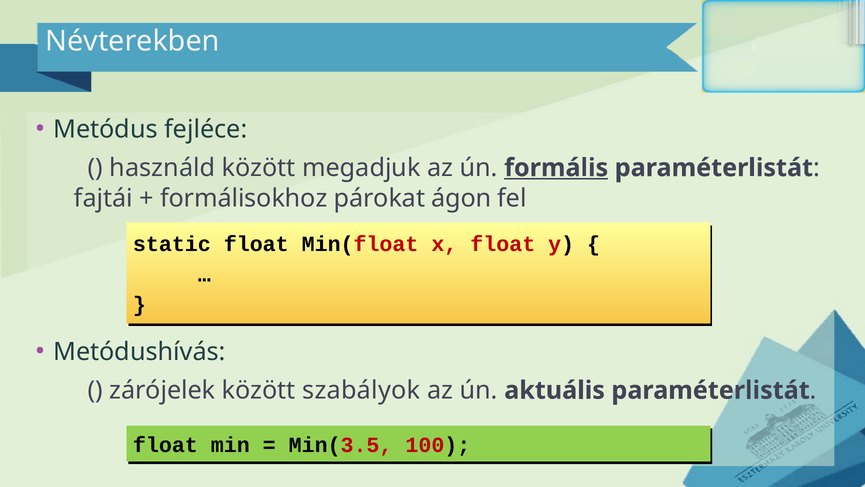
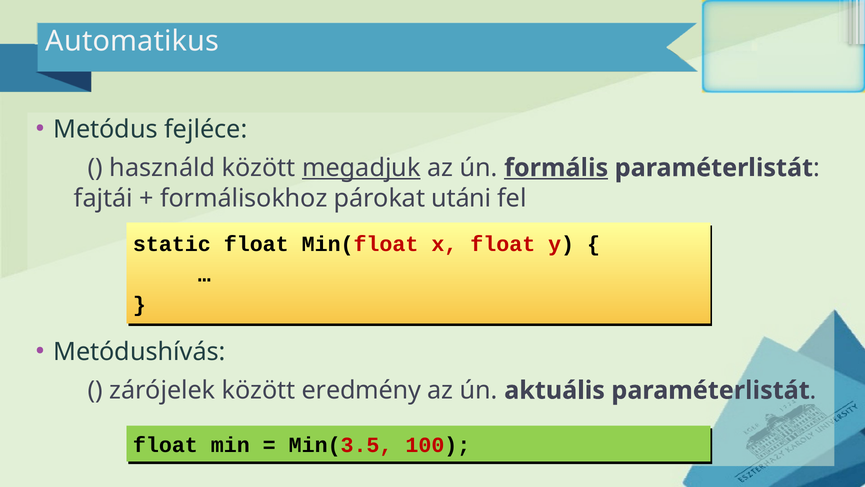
Névterekben: Névterekben -> Automatikus
megadjuk underline: none -> present
ágon: ágon -> utáni
szabályok: szabályok -> eredmény
